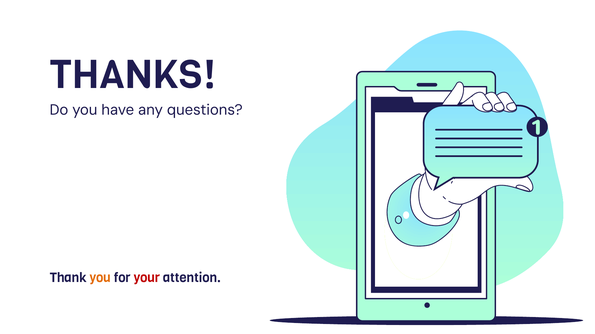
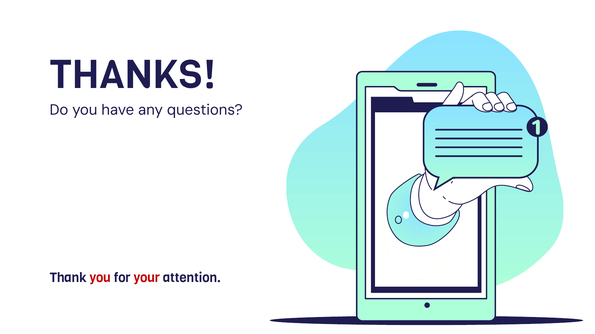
you at (100, 278) colour: orange -> red
